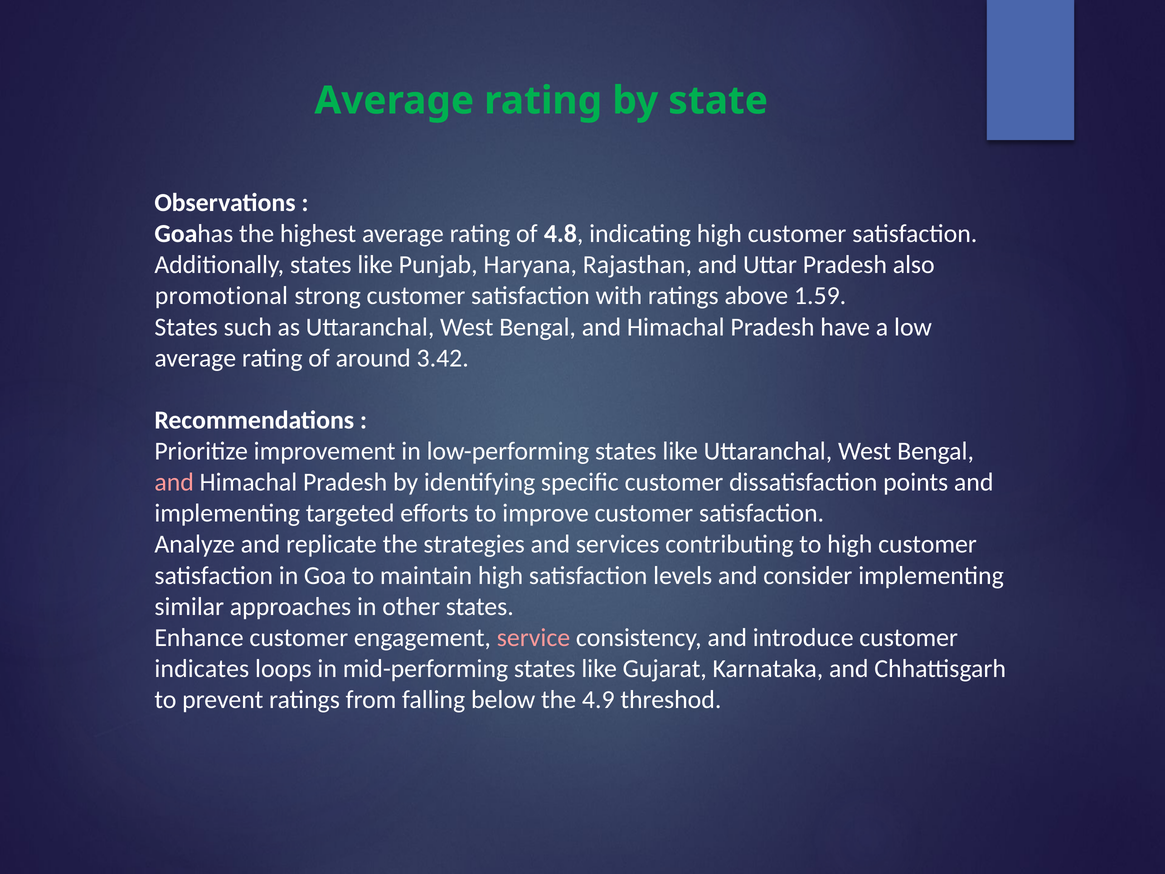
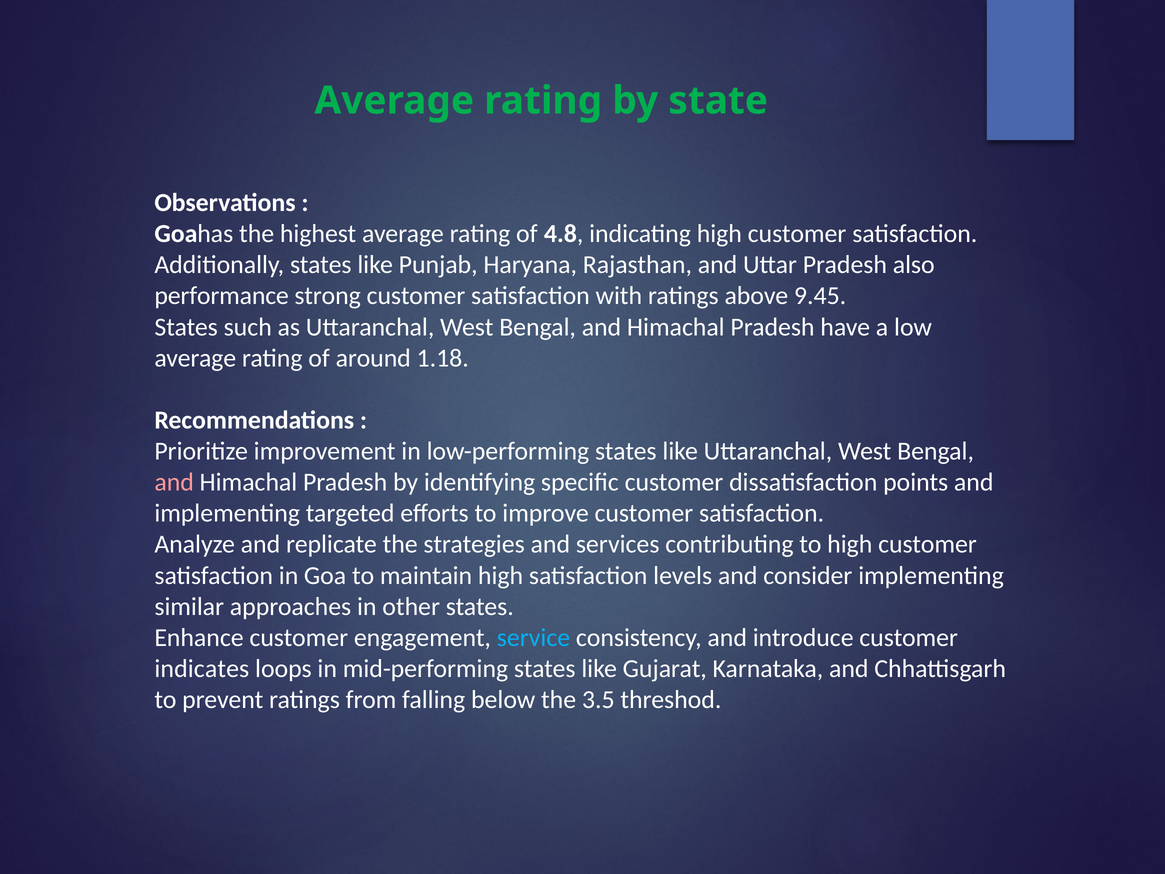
promotional: promotional -> performance
1.59: 1.59 -> 9.45
3.42: 3.42 -> 1.18
service colour: pink -> light blue
4.9: 4.9 -> 3.5
